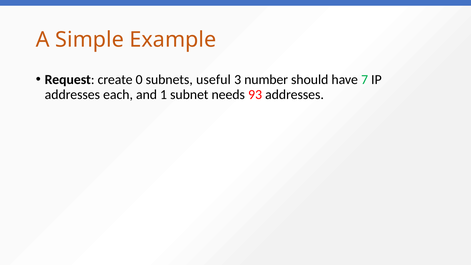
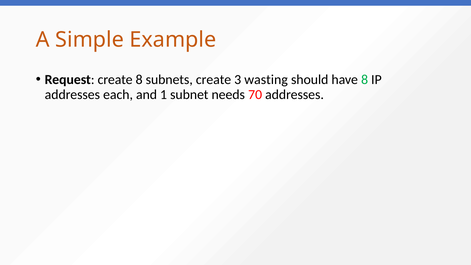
create 0: 0 -> 8
subnets useful: useful -> create
number: number -> wasting
have 7: 7 -> 8
93: 93 -> 70
